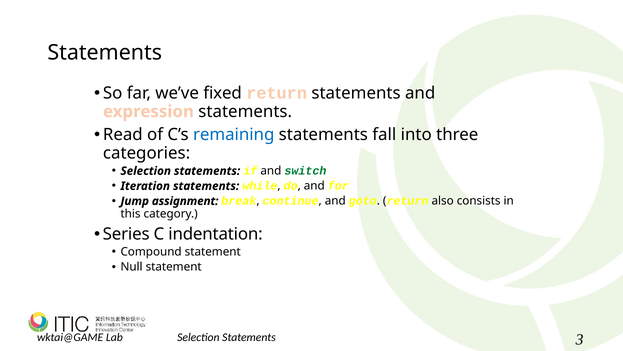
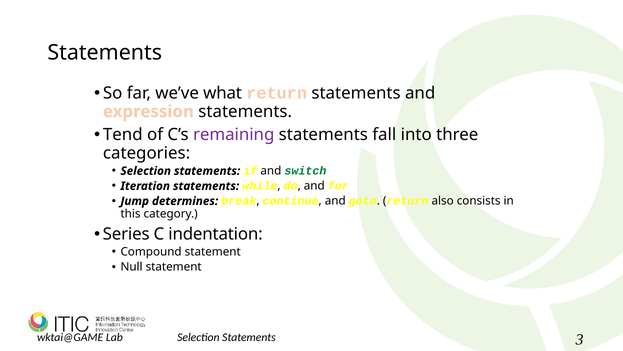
fixed: fixed -> what
Read: Read -> Tend
remaining colour: blue -> purple
assignment: assignment -> determines
